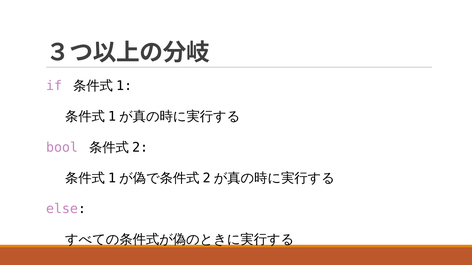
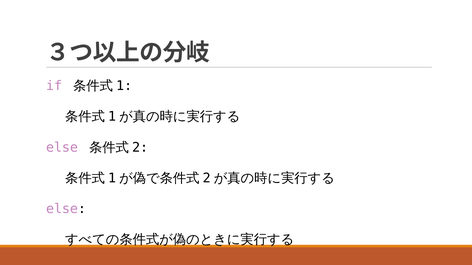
bool at (62, 148): bool -> else
